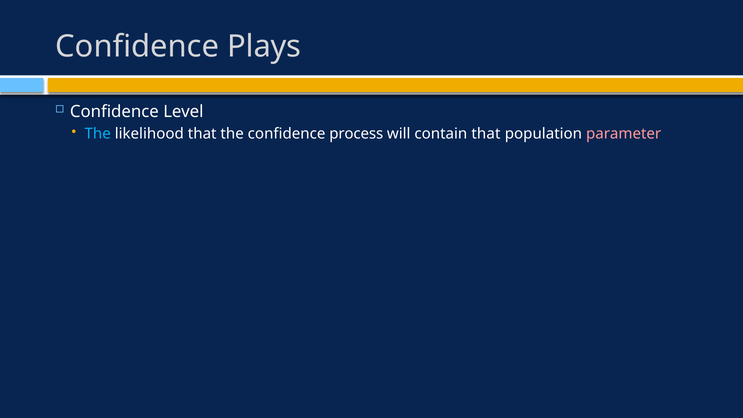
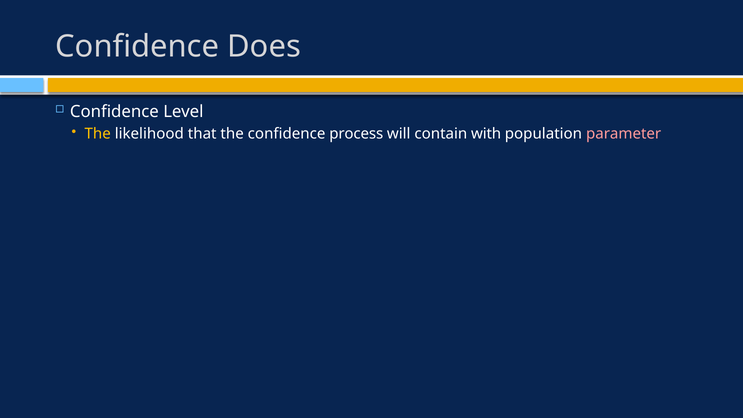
Plays: Plays -> Does
The at (98, 134) colour: light blue -> yellow
contain that: that -> with
